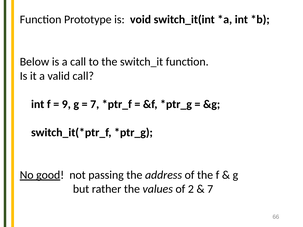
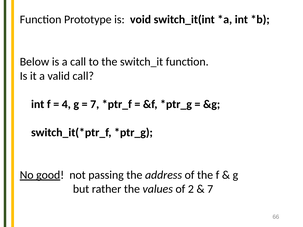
9: 9 -> 4
